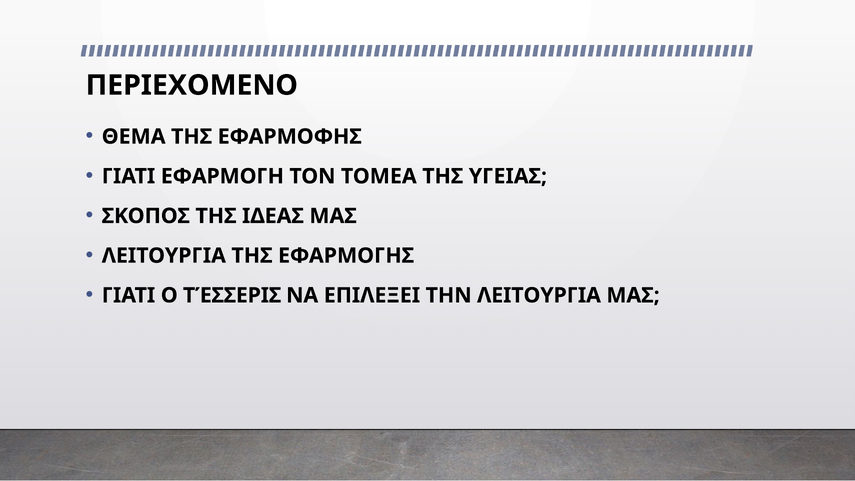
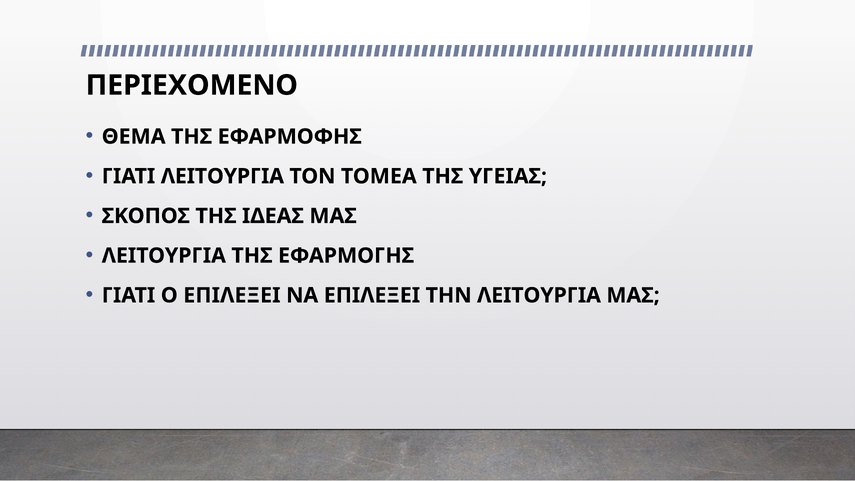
ΓΙΑΤΙ ΕΦΑΡΜΟΓΗ: ΕΦΑΡΜΟΓΗ -> ΛΕΙΤΟΥΡΓΙΑ
Ο ΤΈΣΣΕΡΙΣ: ΤΈΣΣΕΡΙΣ -> ΕΠΙΛΕΞΕΙ
